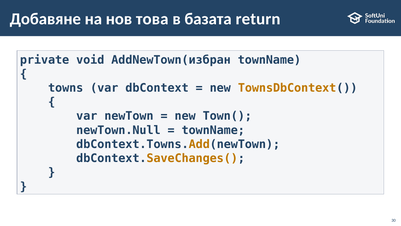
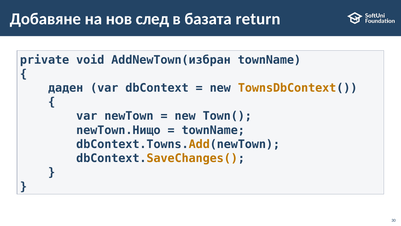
това: това -> след
towns: towns -> даден
newTown.Null: newTown.Null -> newTown.Нищо
